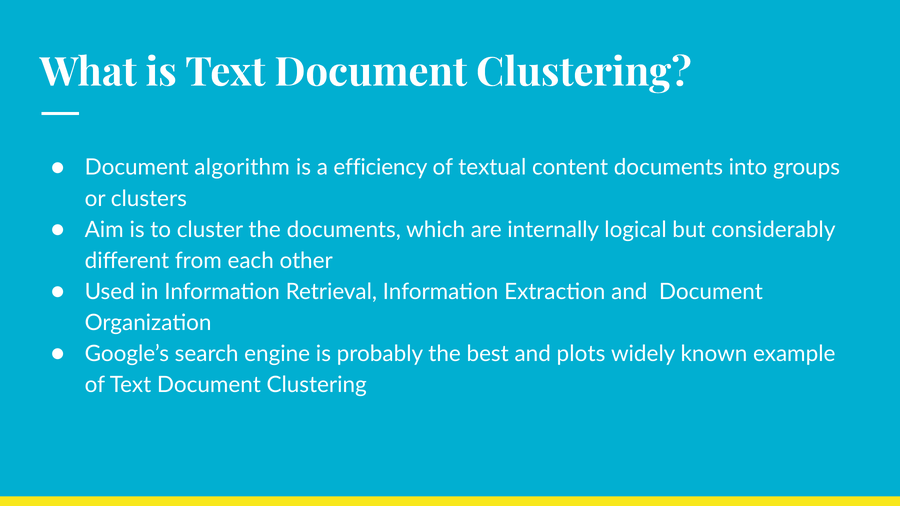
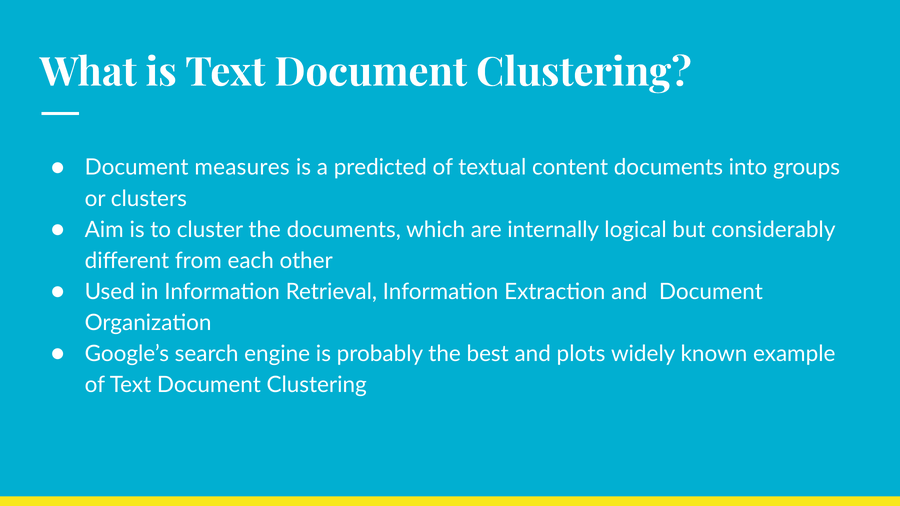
algorithm: algorithm -> measures
efficiency: efficiency -> predicted
